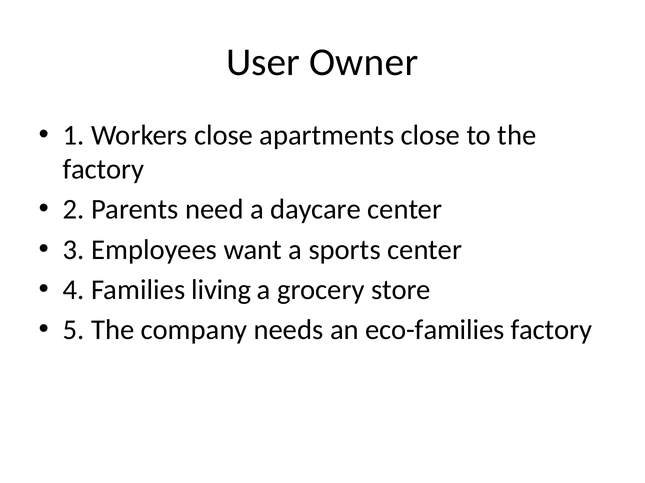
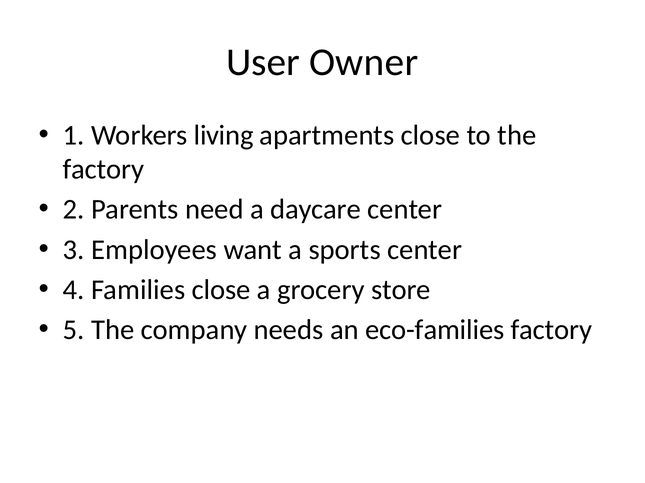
Workers close: close -> living
Families living: living -> close
